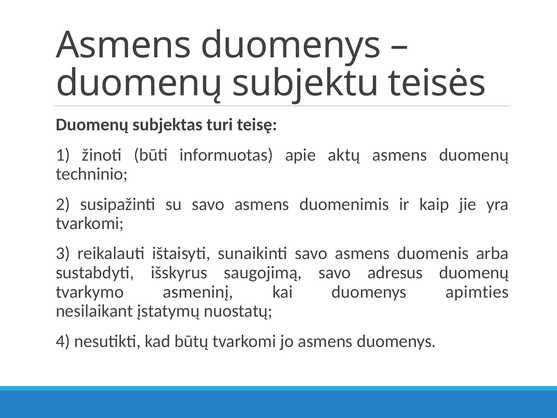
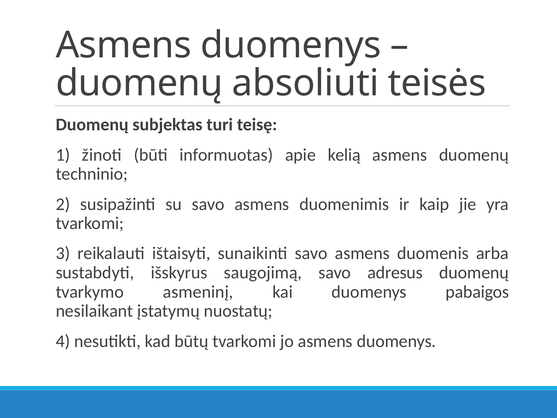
subjektu: subjektu -> absoliuti
aktų: aktų -> kelią
apimties: apimties -> pabaigos
